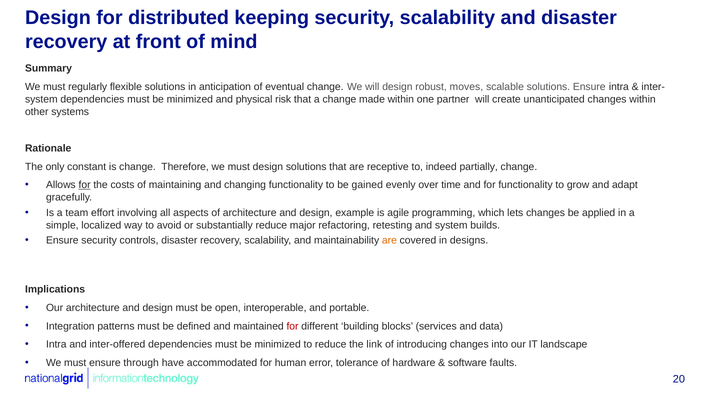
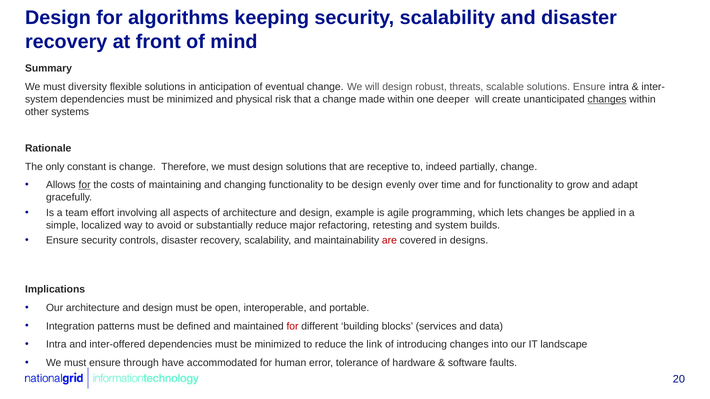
distributed: distributed -> algorithms
regularly: regularly -> diversity
moves: moves -> threats
partner: partner -> deeper
changes at (607, 99) underline: none -> present
be gained: gained -> design
are at (389, 241) colour: orange -> red
